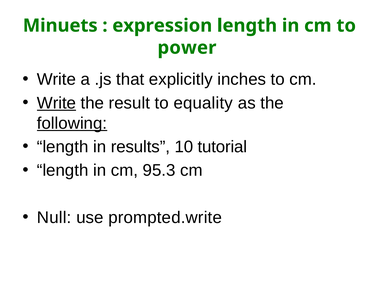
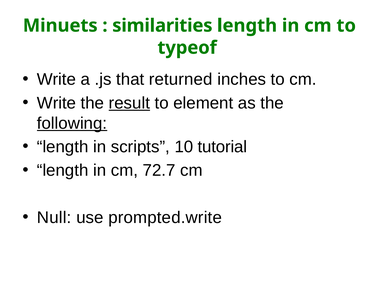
expression: expression -> similarities
power: power -> typeof
explicitly: explicitly -> returned
Write at (56, 103) underline: present -> none
result underline: none -> present
equality: equality -> element
results: results -> scripts
95.3: 95.3 -> 72.7
